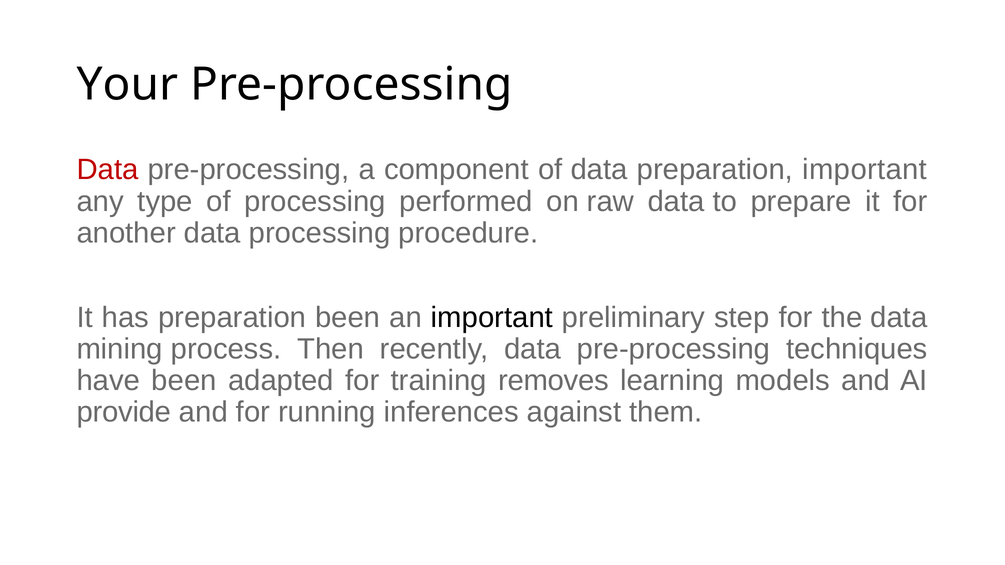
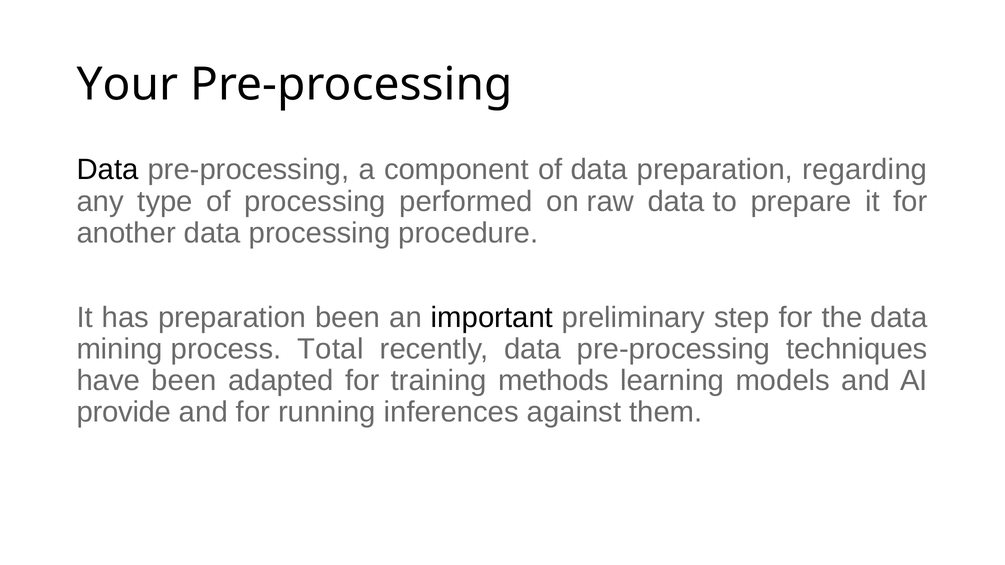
Data at (108, 170) colour: red -> black
preparation important: important -> regarding
Then: Then -> Total
removes: removes -> methods
